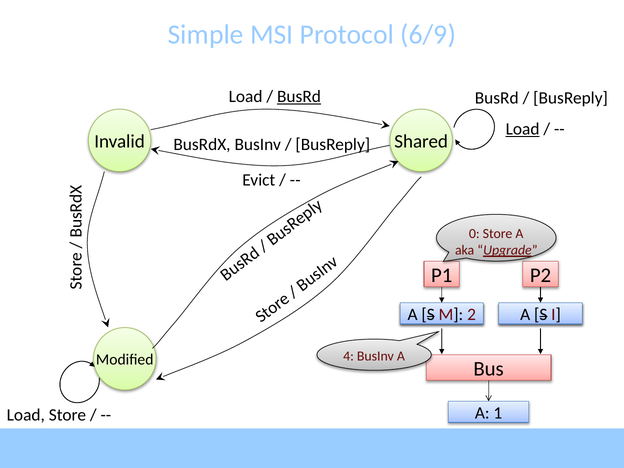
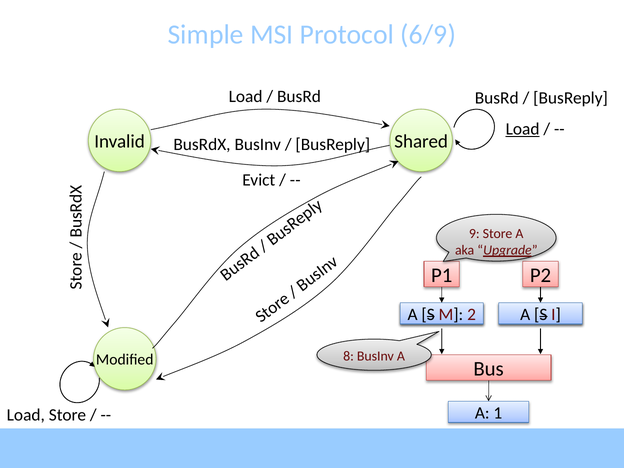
BusRd at (299, 97) underline: present -> none
0: 0 -> 9
4: 4 -> 8
